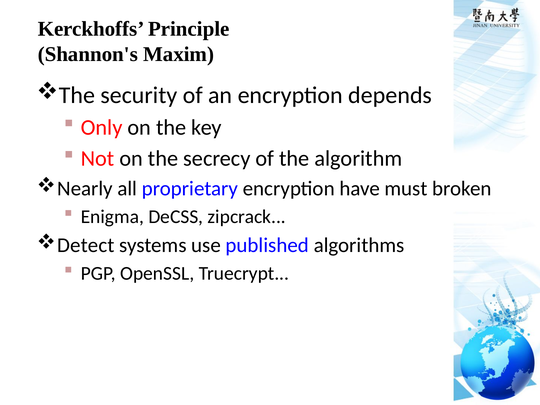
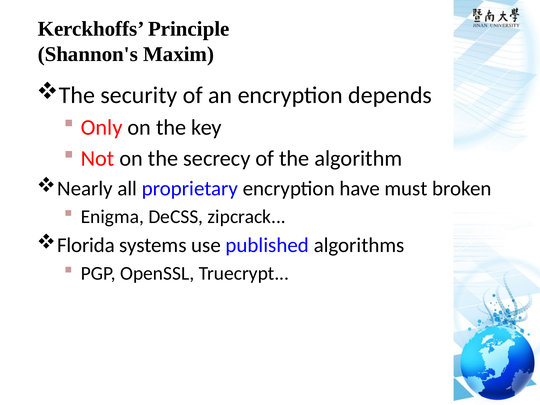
Detect: Detect -> Florida
